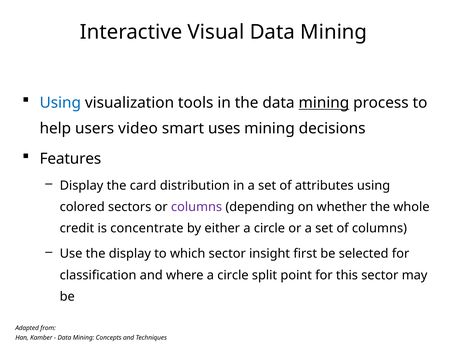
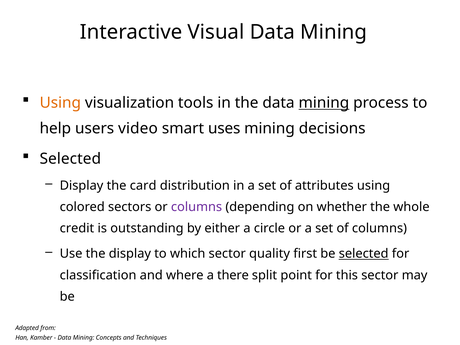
Using at (60, 103) colour: blue -> orange
Features at (70, 159): Features -> Selected
concentrate: concentrate -> outstanding
insight: insight -> quality
selected at (364, 254) underline: none -> present
where a circle: circle -> there
